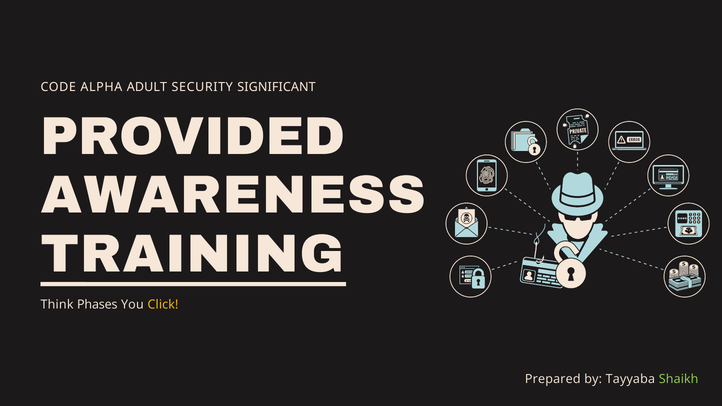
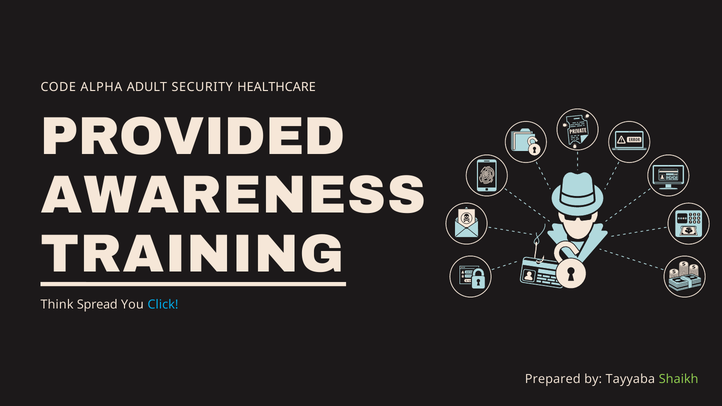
SIGNIFICANT: SIGNIFICANT -> HEALTHCARE
Phases: Phases -> Spread
Click colour: yellow -> light blue
